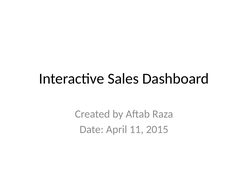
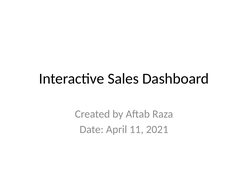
2015: 2015 -> 2021
